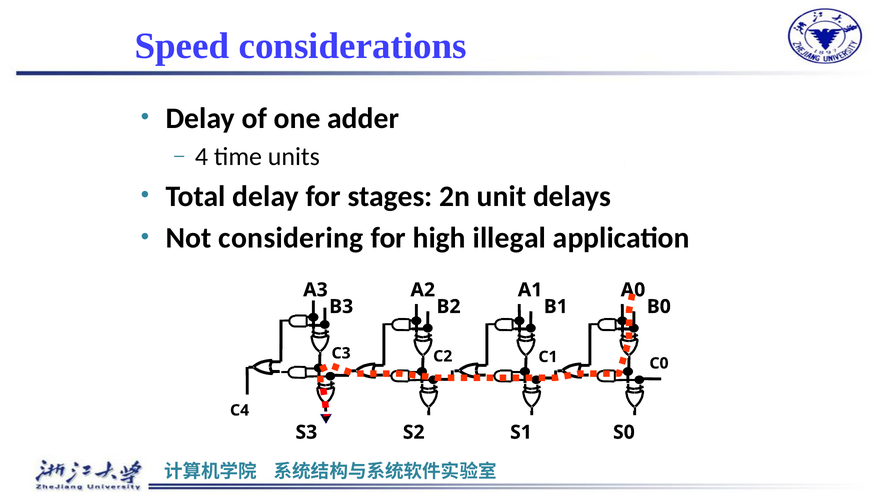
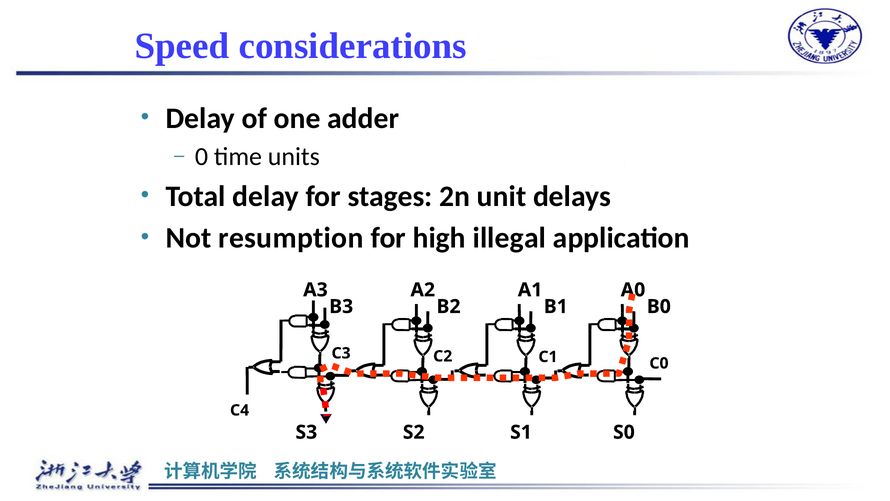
4: 4 -> 0
considering: considering -> resumption
